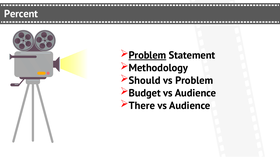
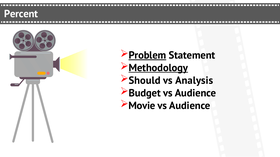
Methodology underline: none -> present
vs Problem: Problem -> Analysis
There: There -> Movie
